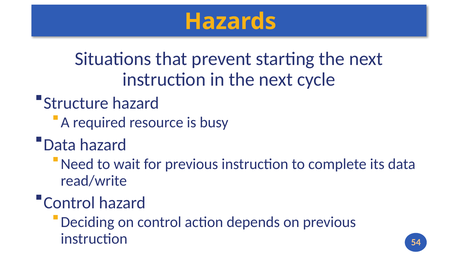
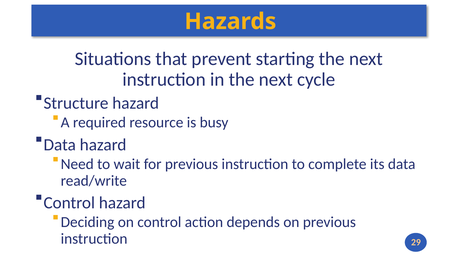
54: 54 -> 29
